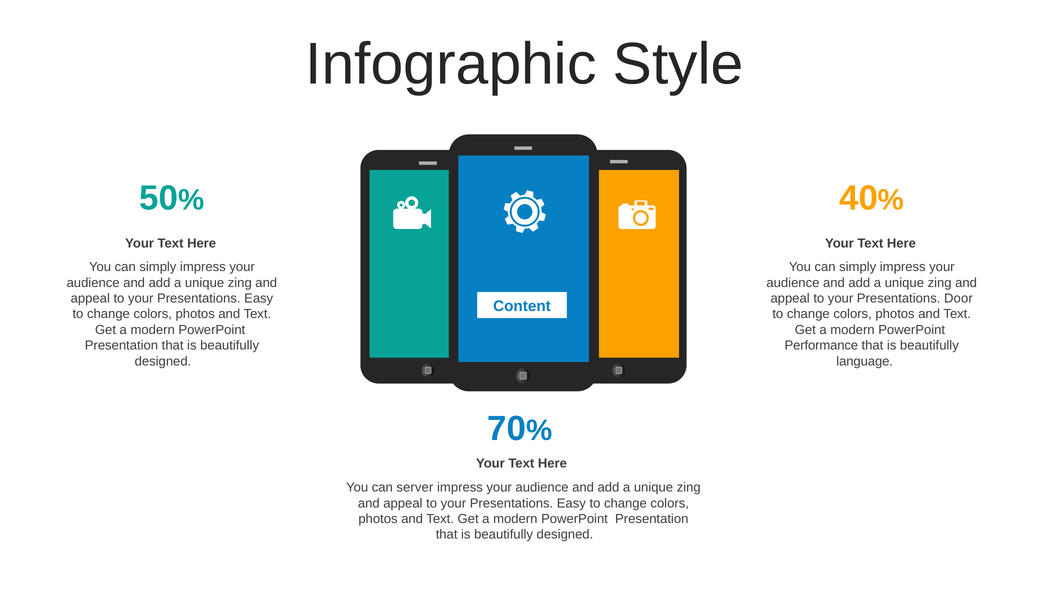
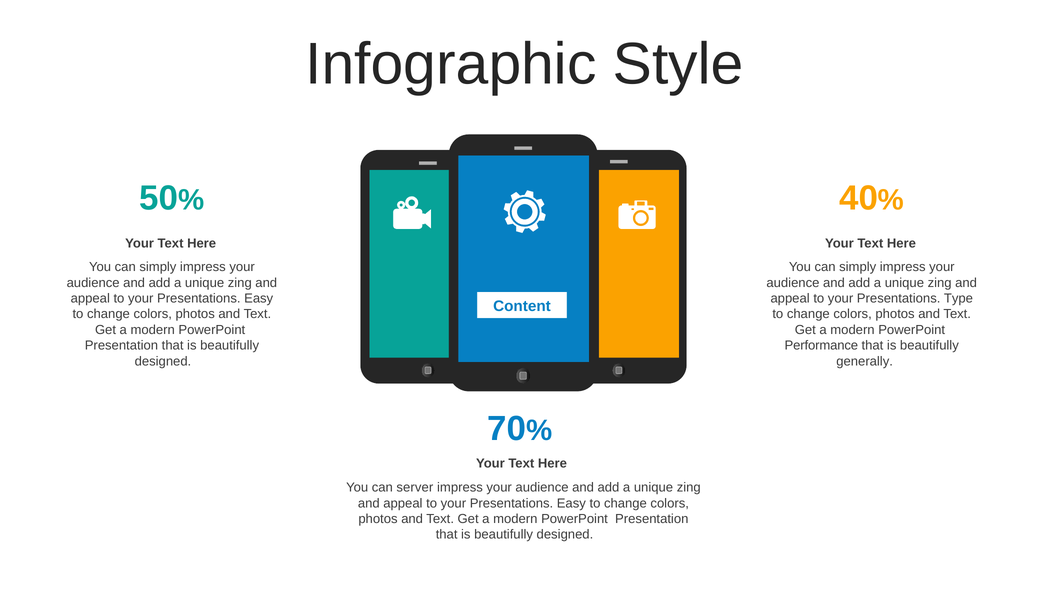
Door: Door -> Type
language: language -> generally
